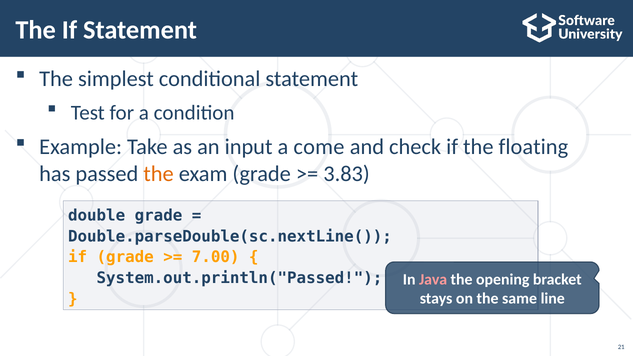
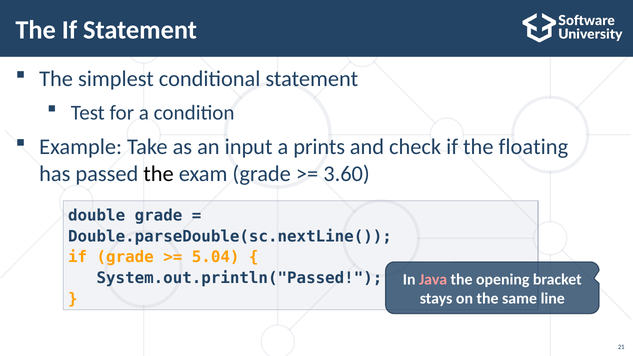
come: come -> prints
the at (159, 174) colour: orange -> black
3.83: 3.83 -> 3.60
7.00: 7.00 -> 5.04
